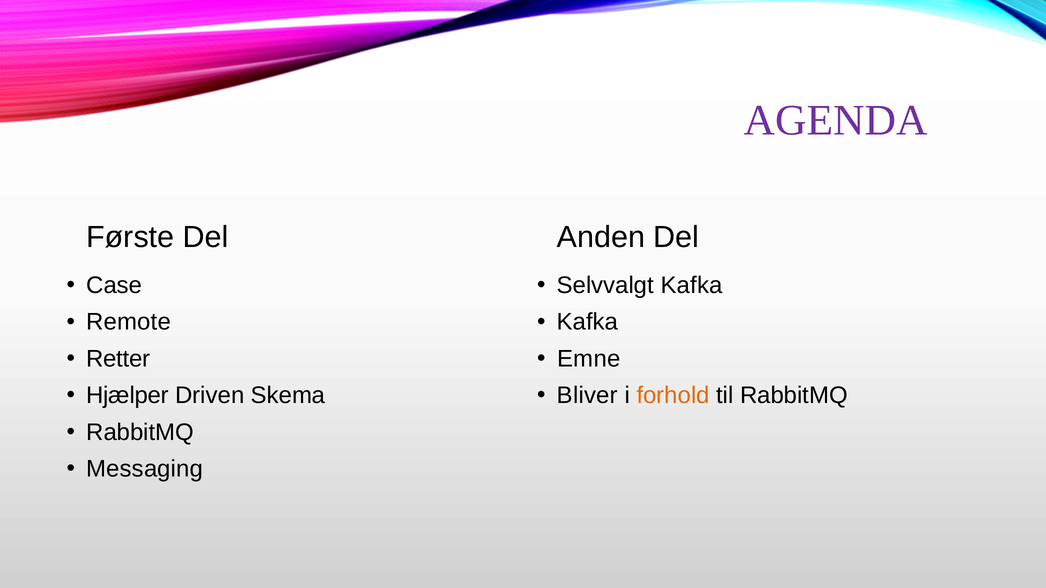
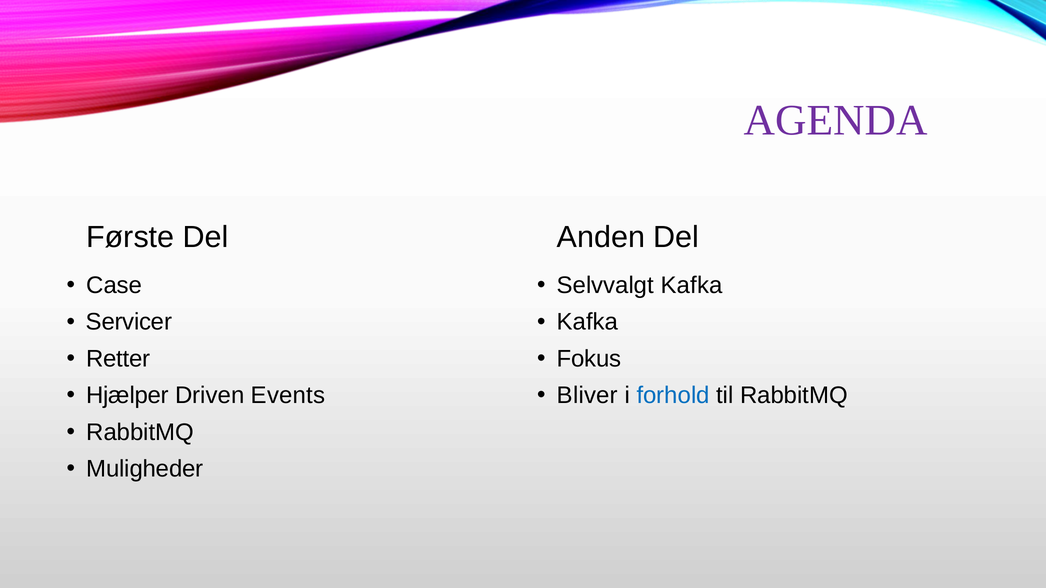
Remote: Remote -> Servicer
Emne: Emne -> Fokus
Skema: Skema -> Events
forhold colour: orange -> blue
Messaging: Messaging -> Muligheder
